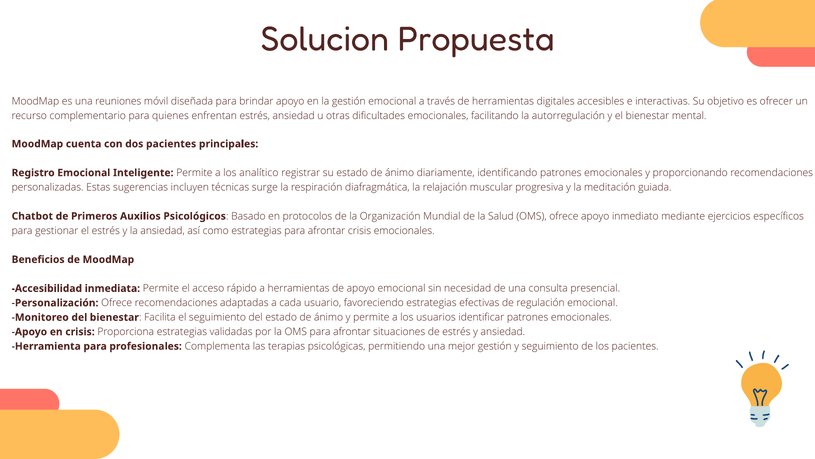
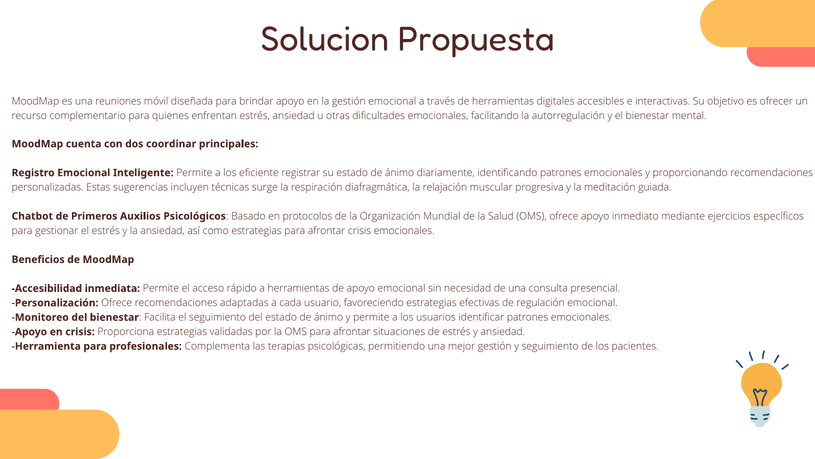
dos pacientes: pacientes -> coordinar
analítico: analítico -> eficiente
